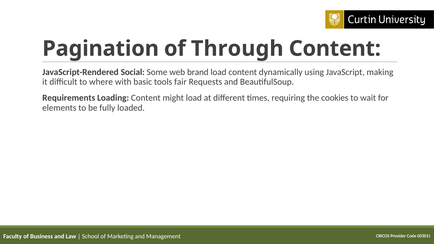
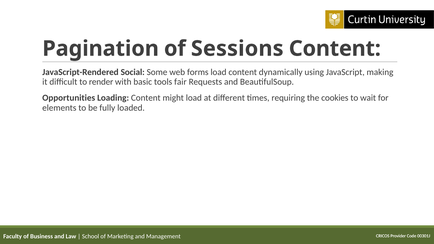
Through: Through -> Sessions
brand: brand -> forms
where: where -> render
Requirements: Requirements -> Opportunities
